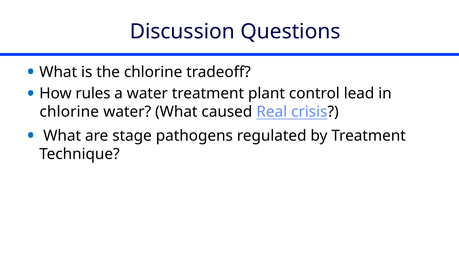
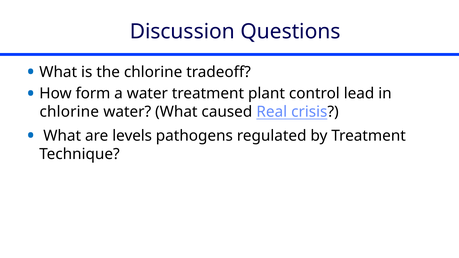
rules: rules -> form
stage: stage -> levels
